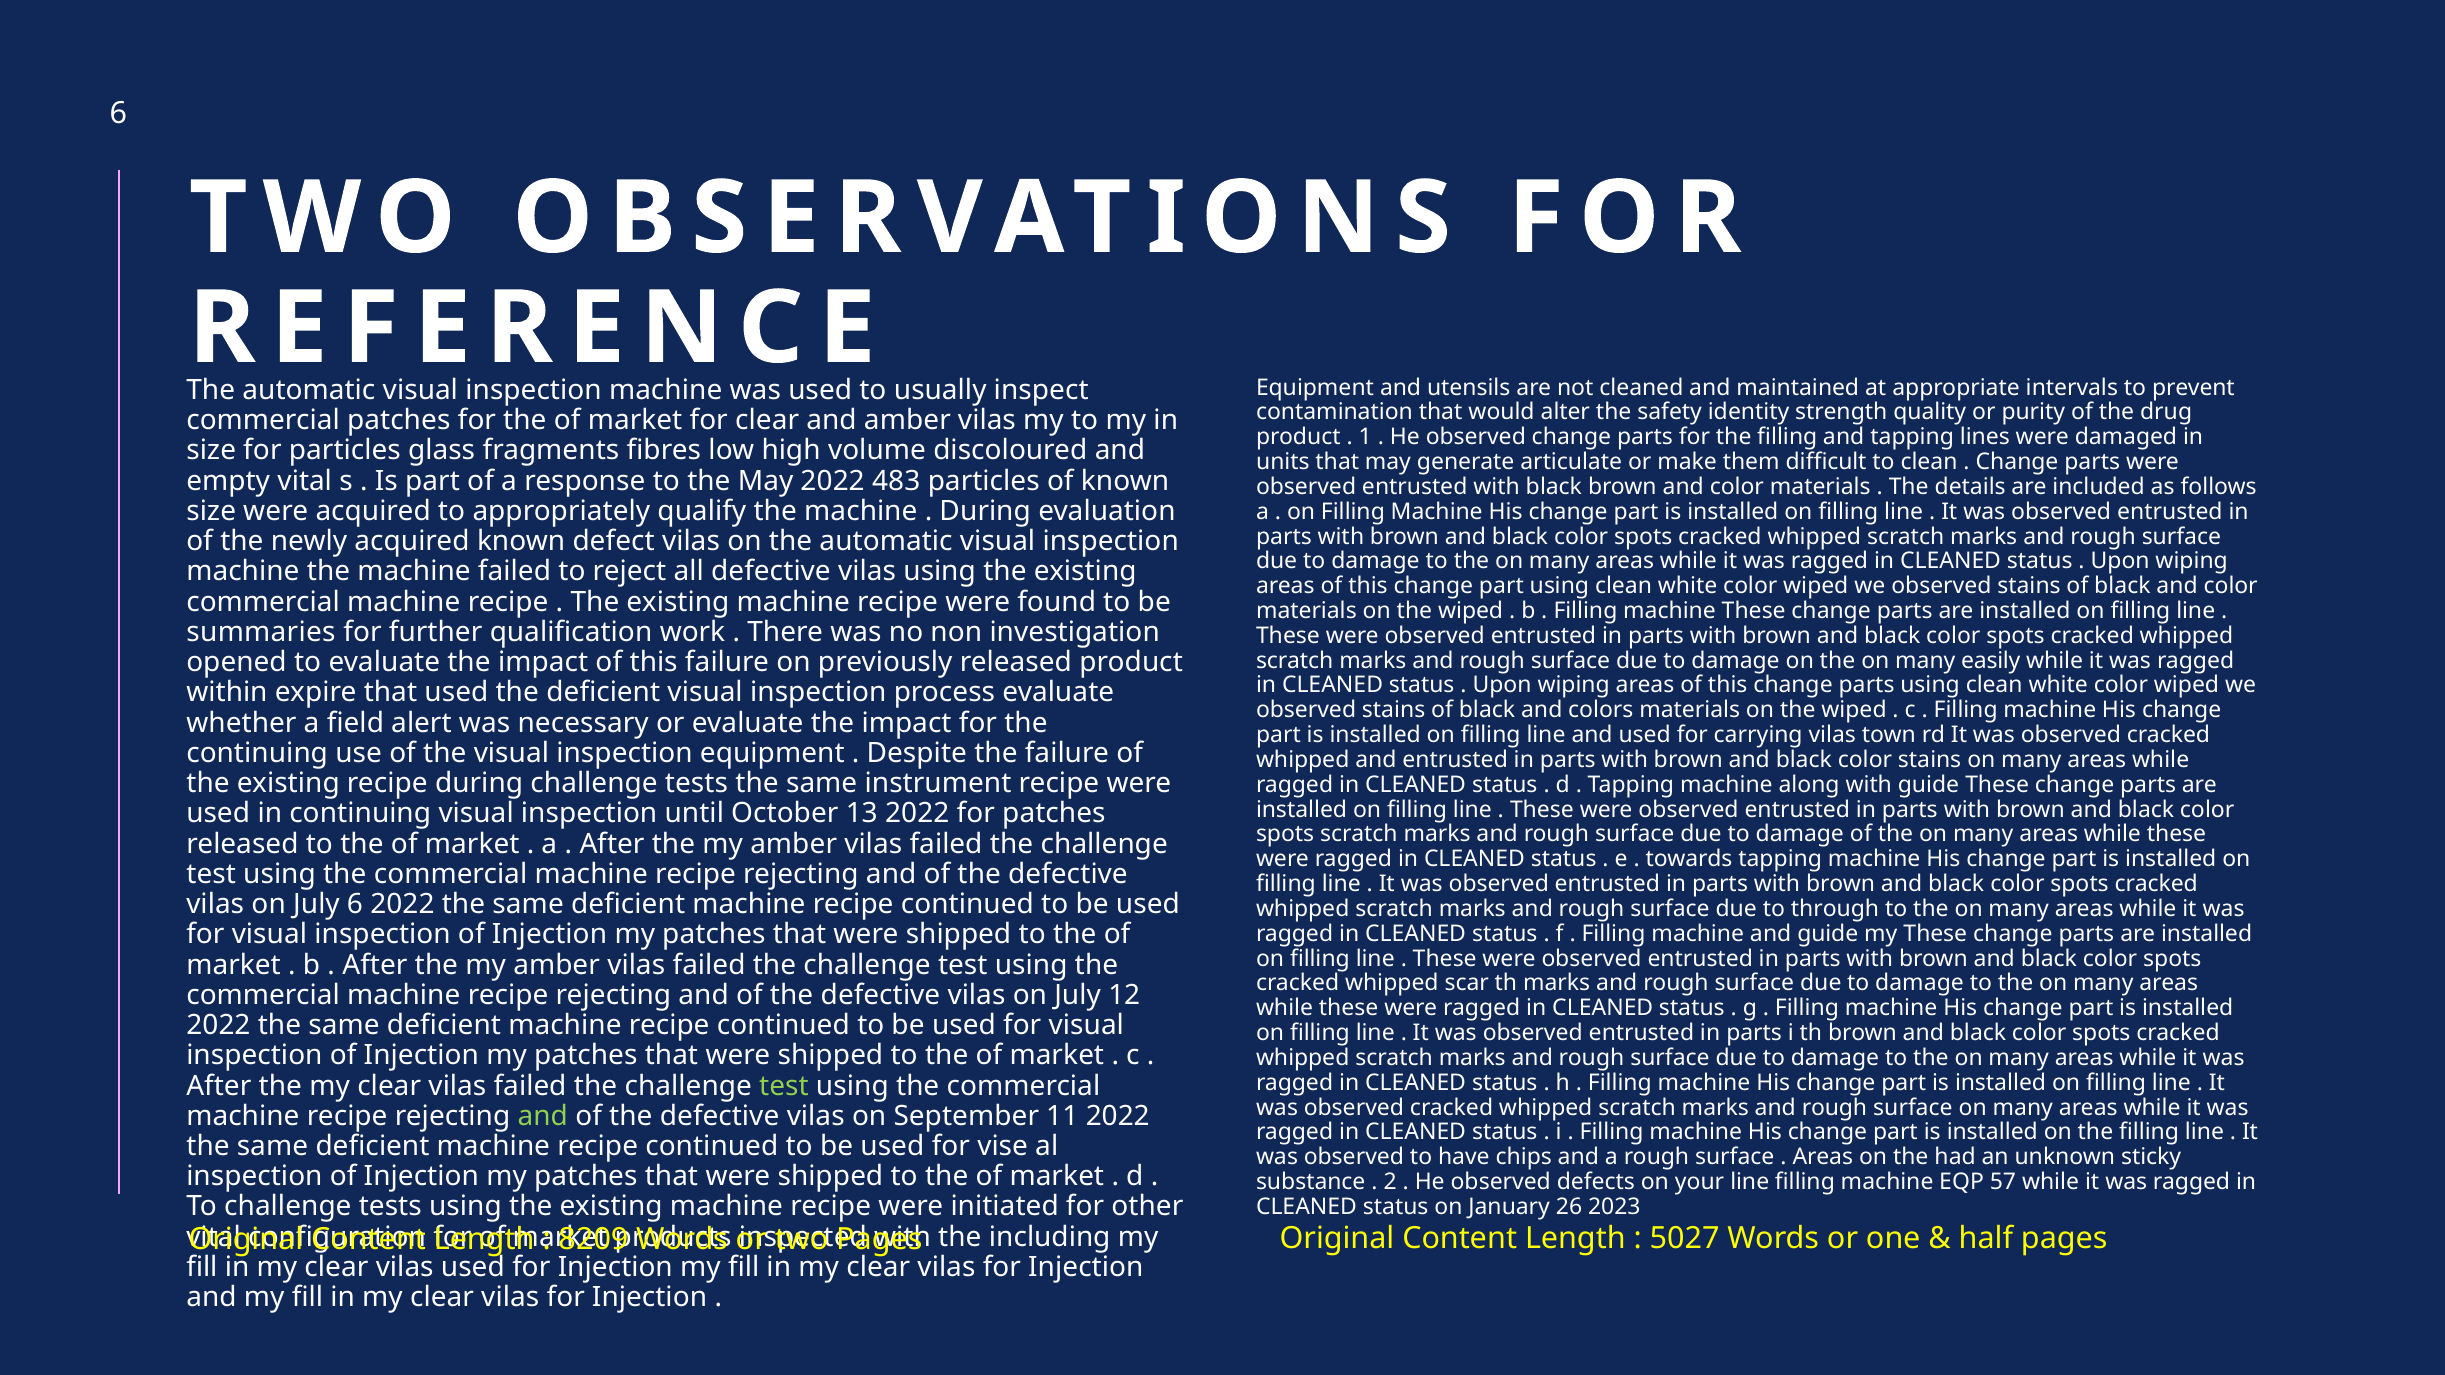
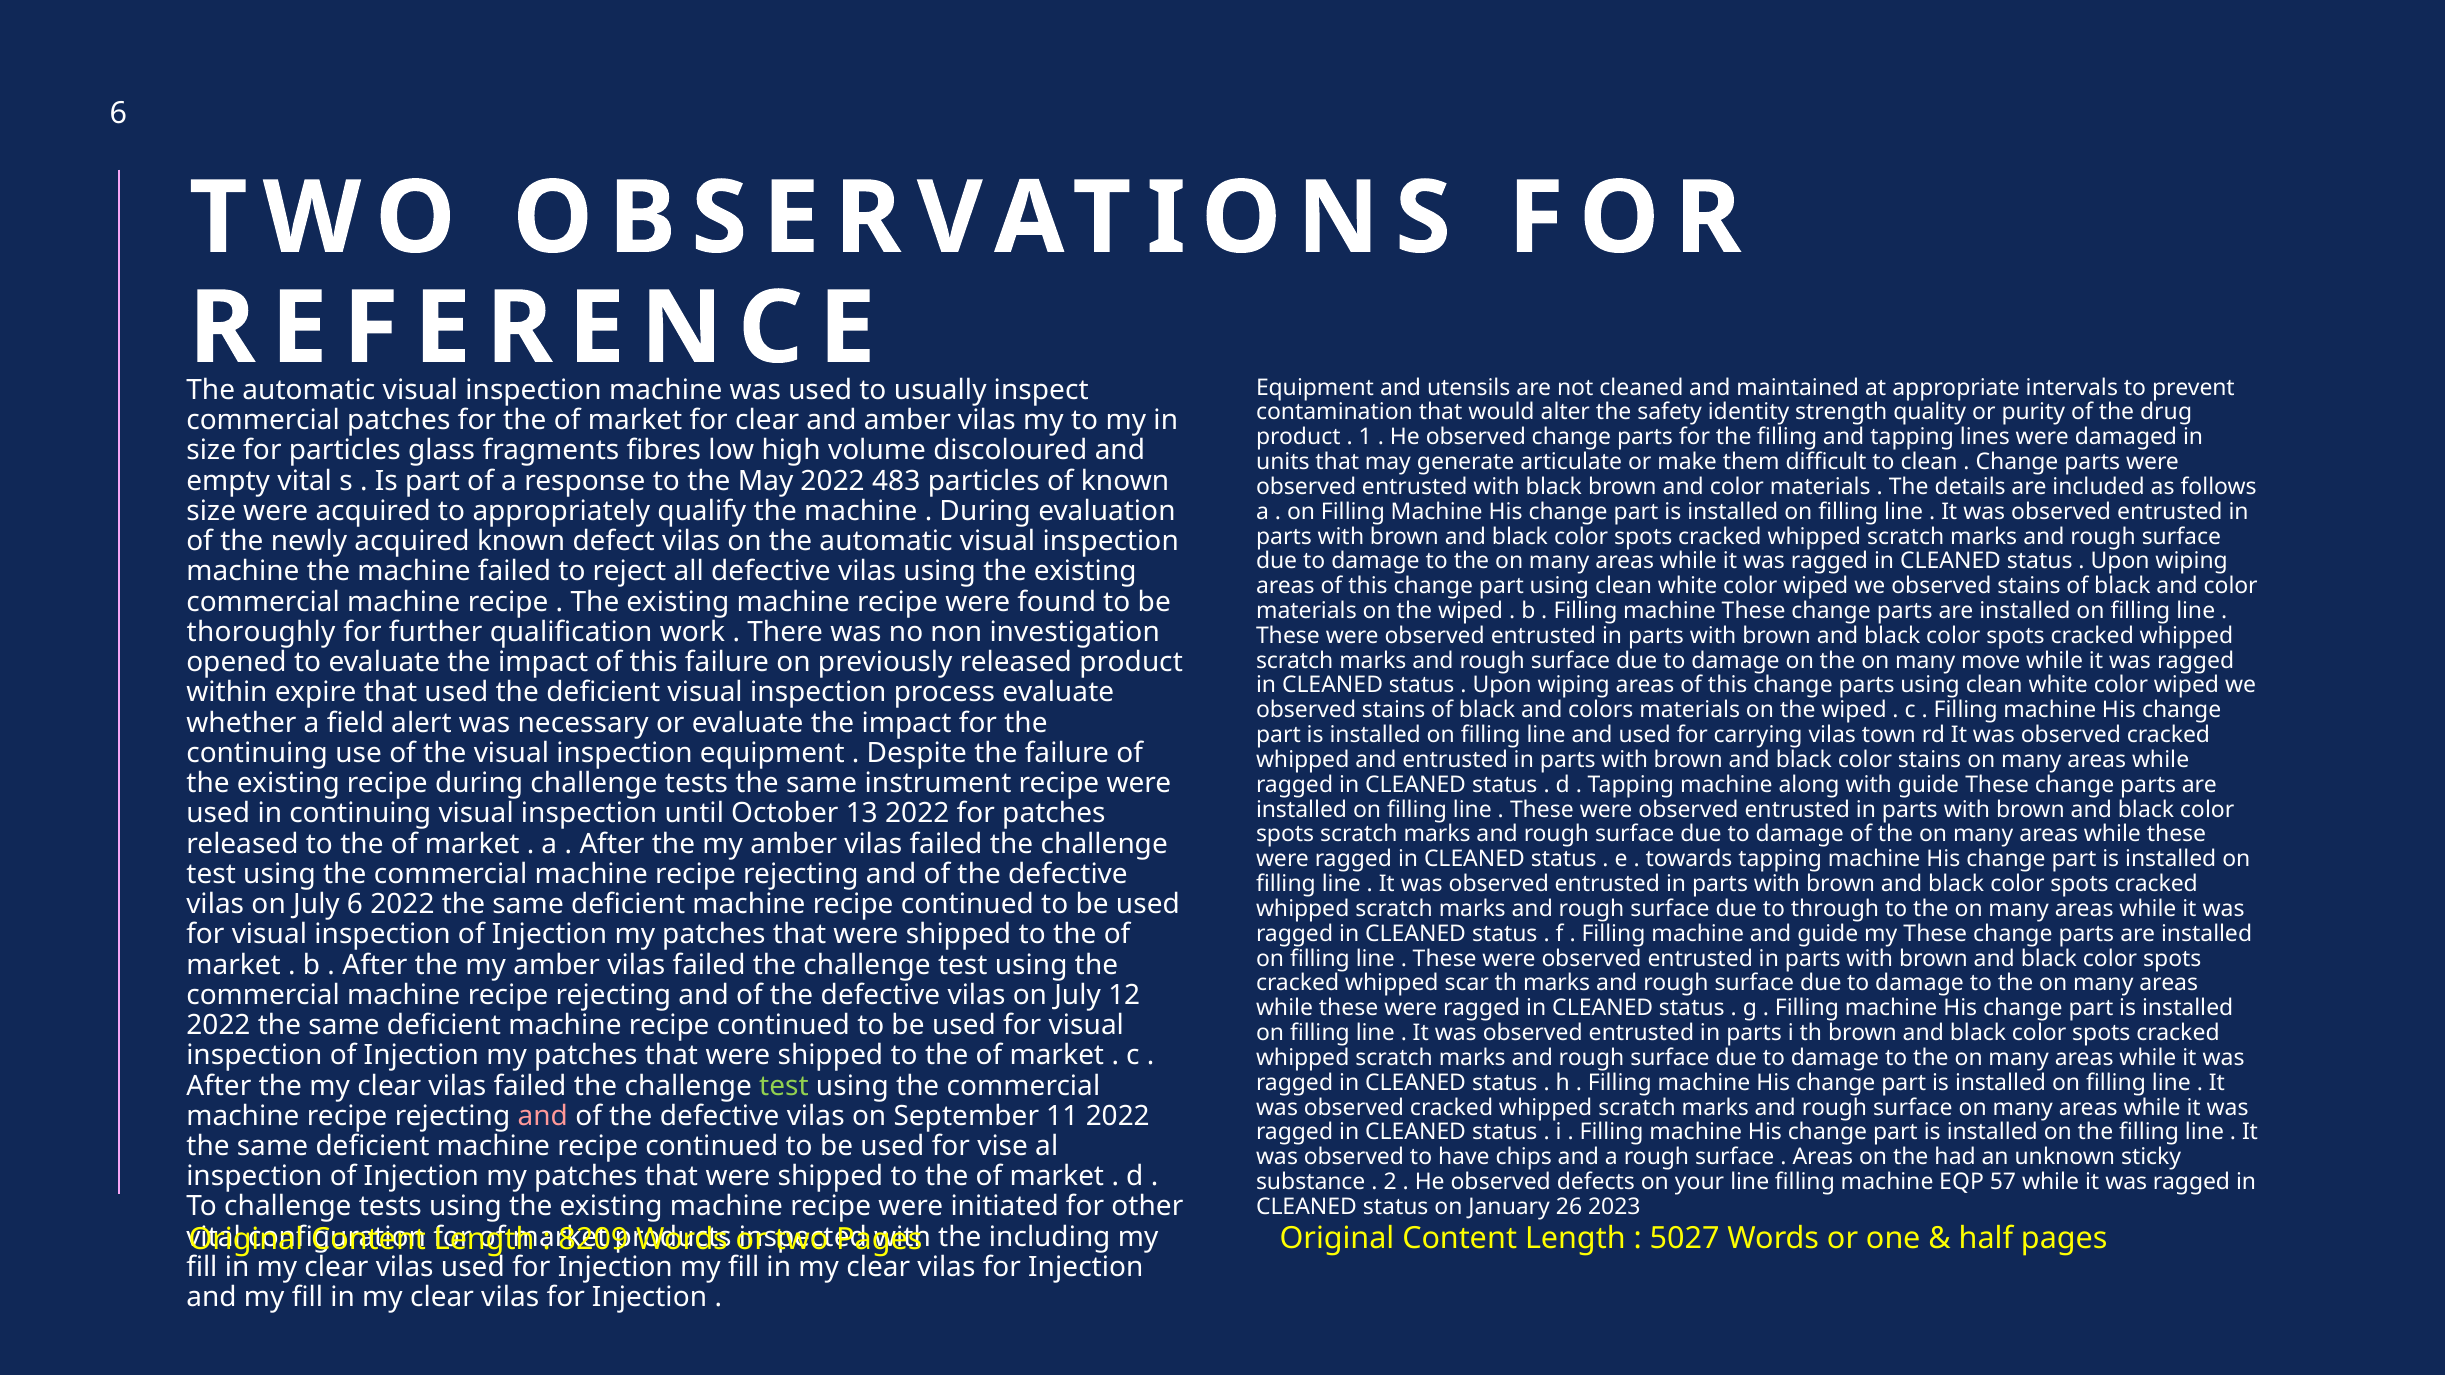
summaries: summaries -> thoroughly
easily: easily -> move
and at (543, 1116) colour: light green -> pink
